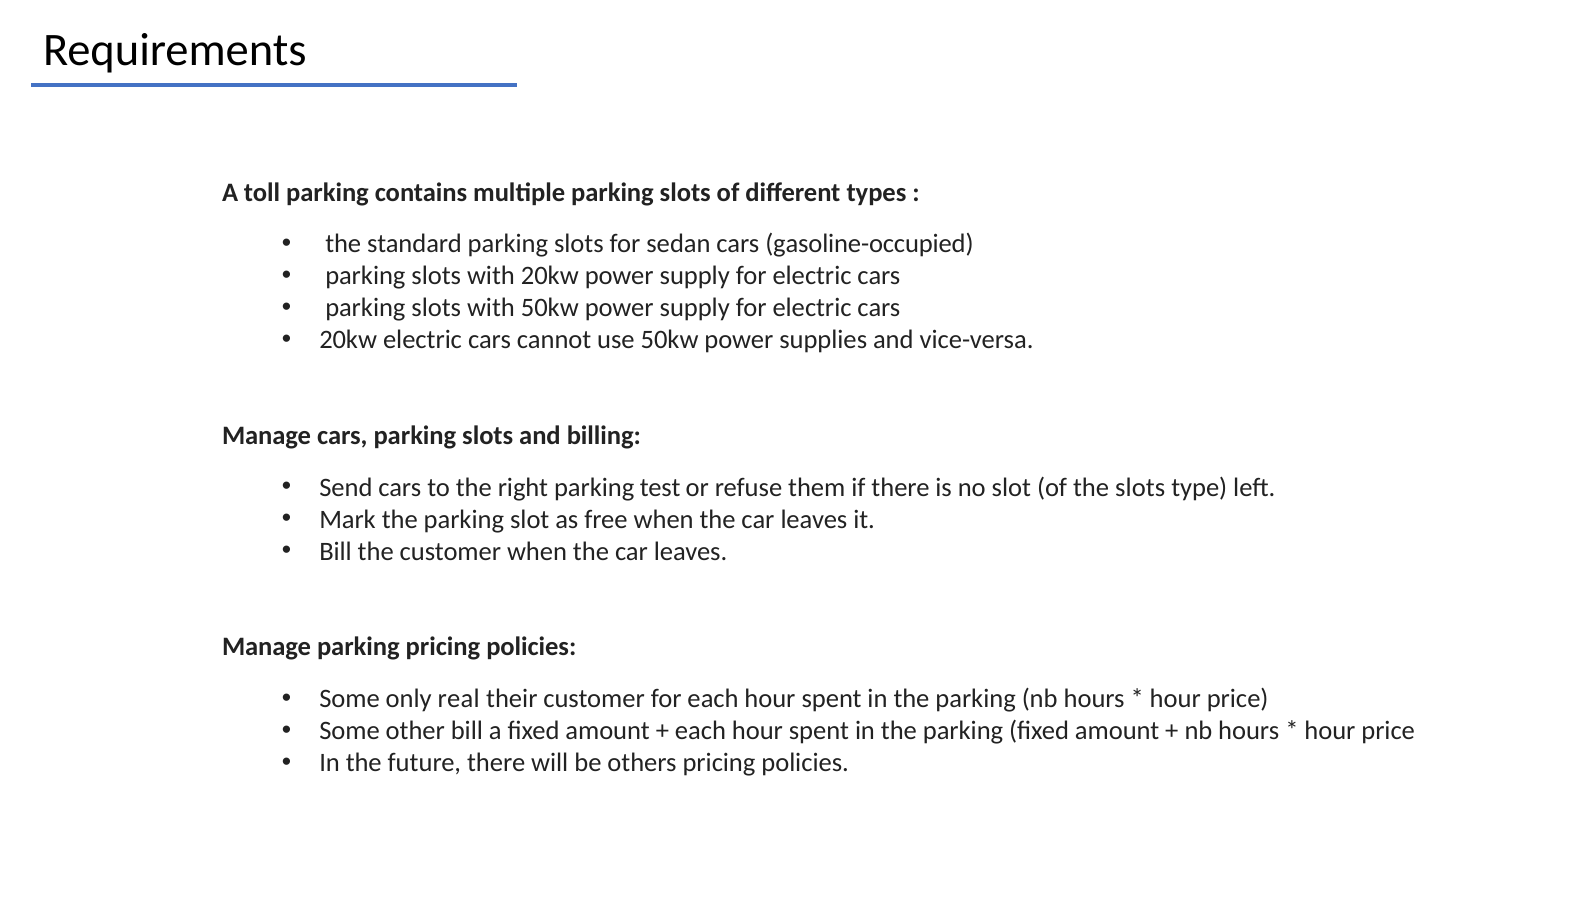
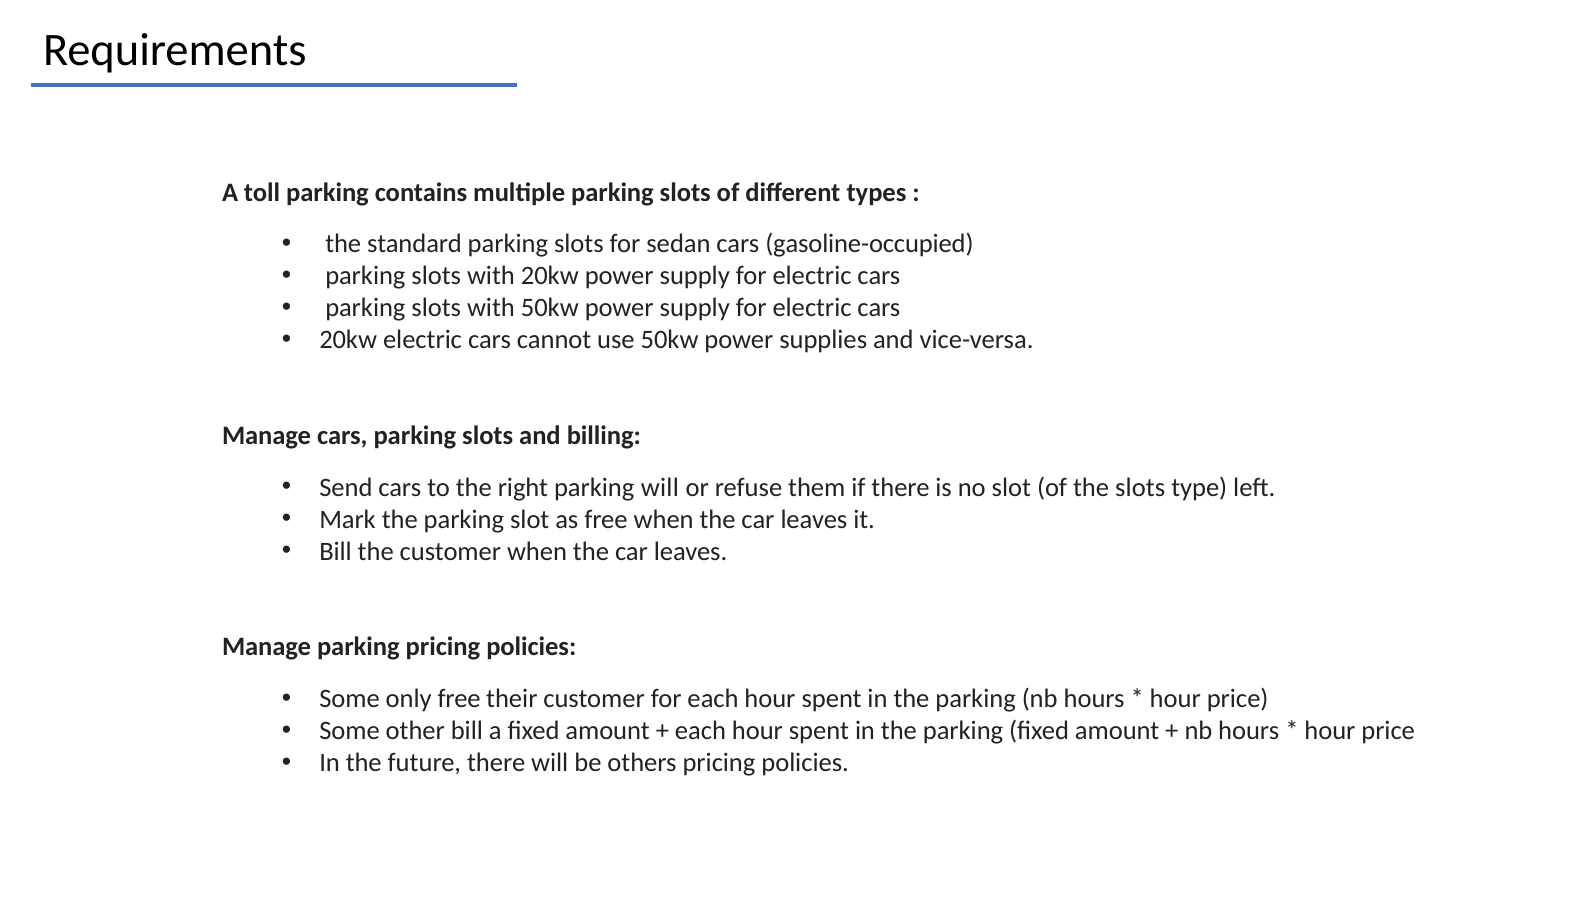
parking test: test -> will
only real: real -> free
